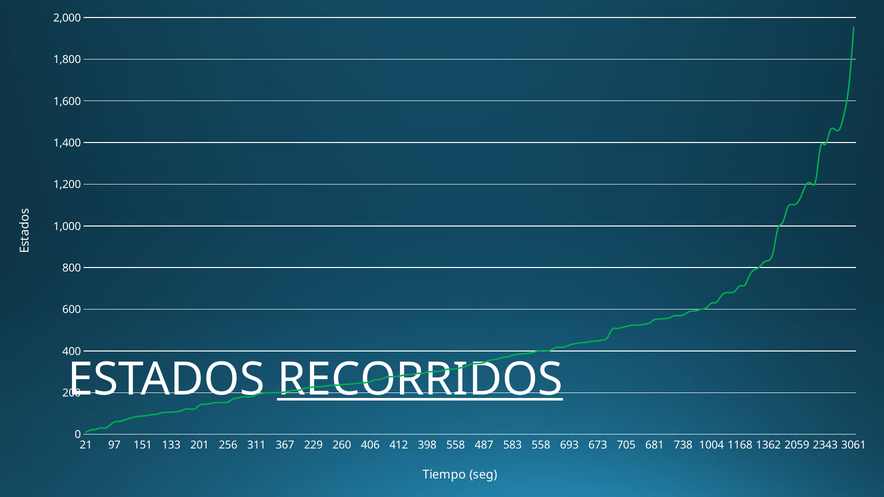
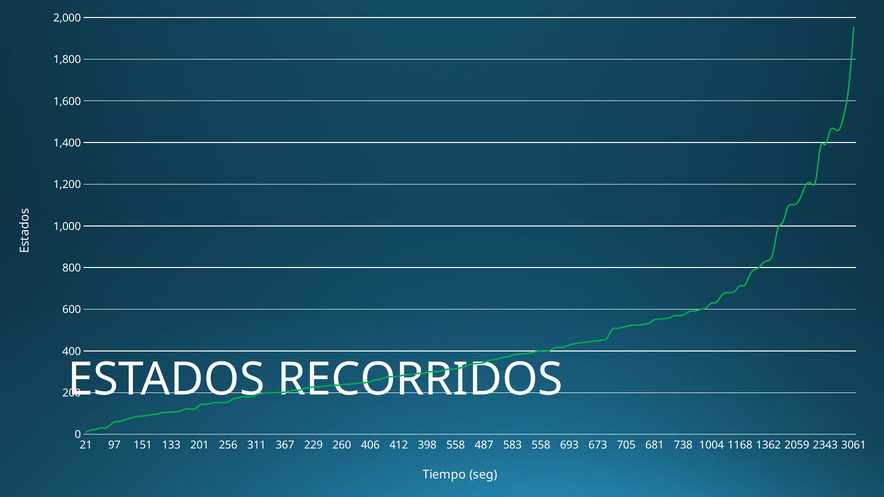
RECORRIDOS underline: present -> none
